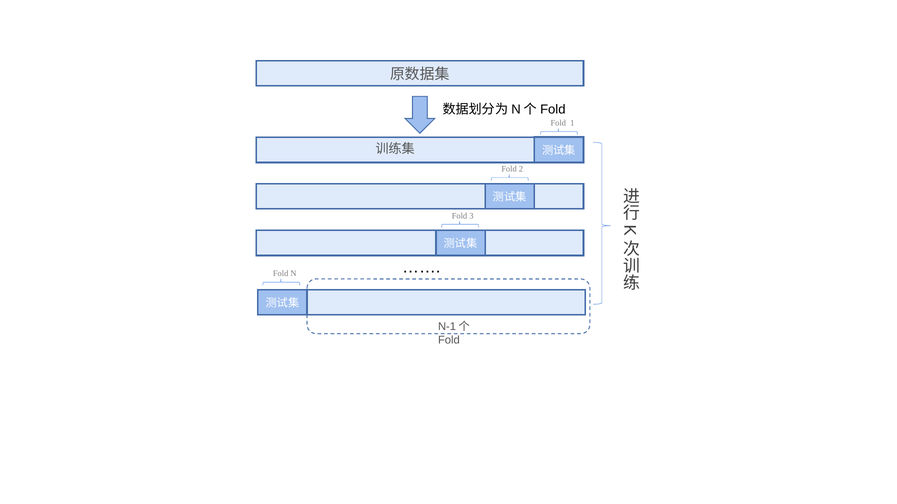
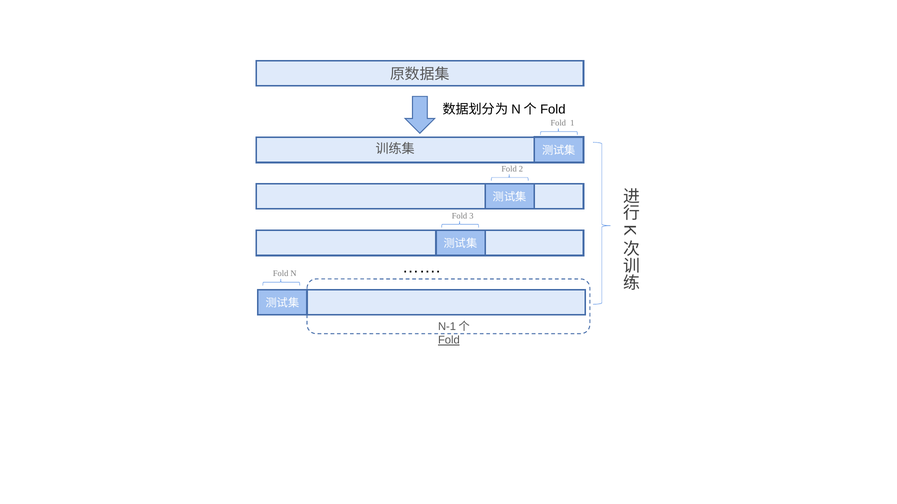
Fold at (449, 341) underline: none -> present
